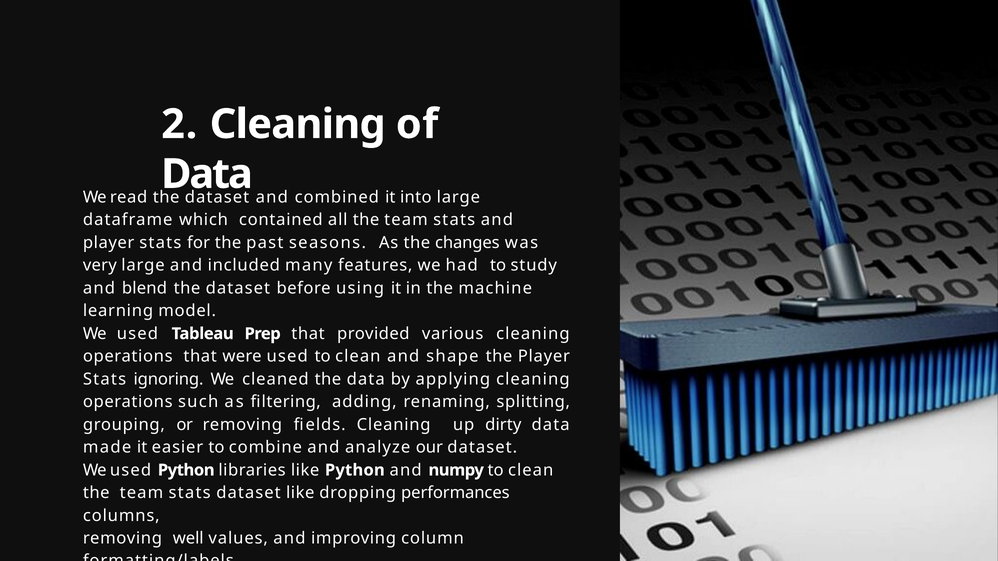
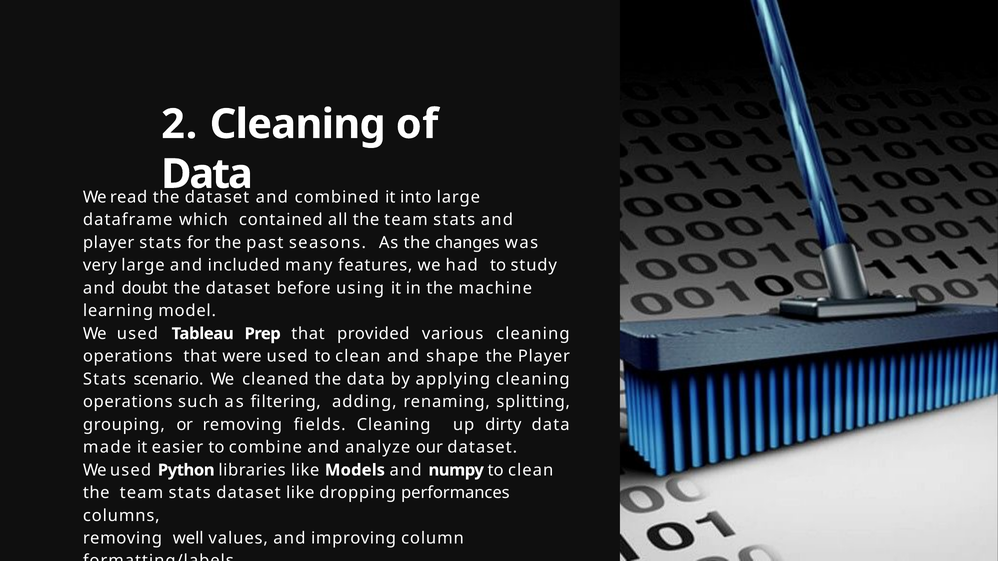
blend: blend -> doubt
ignoring: ignoring -> scenario
like Python: Python -> Models
